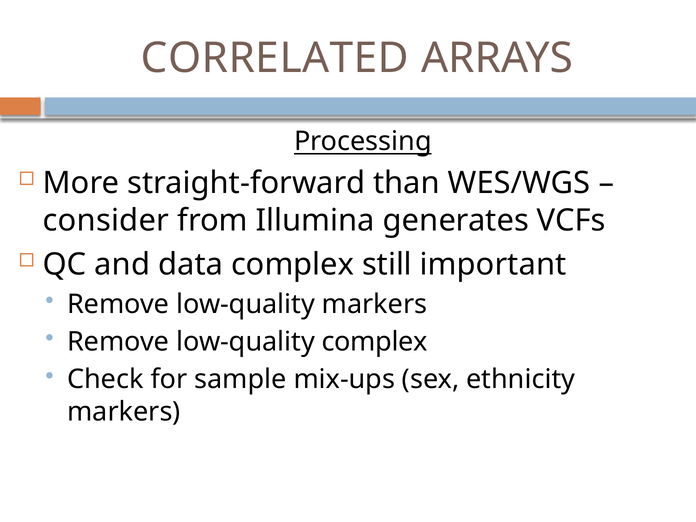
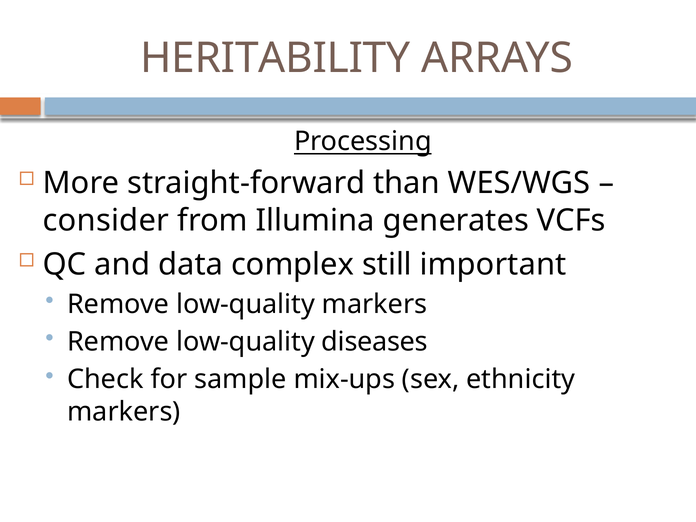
CORRELATED: CORRELATED -> HERITABILITY
low-quality complex: complex -> diseases
